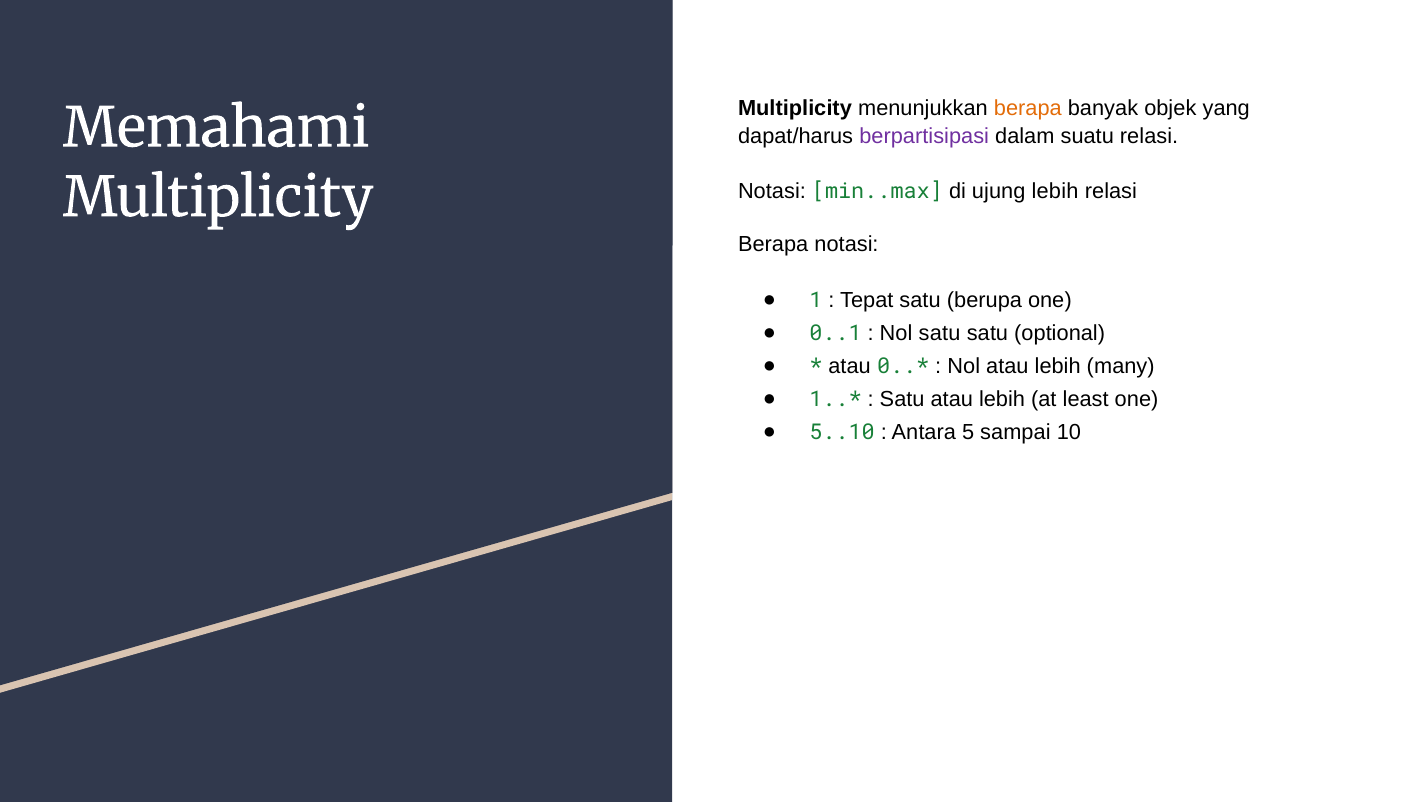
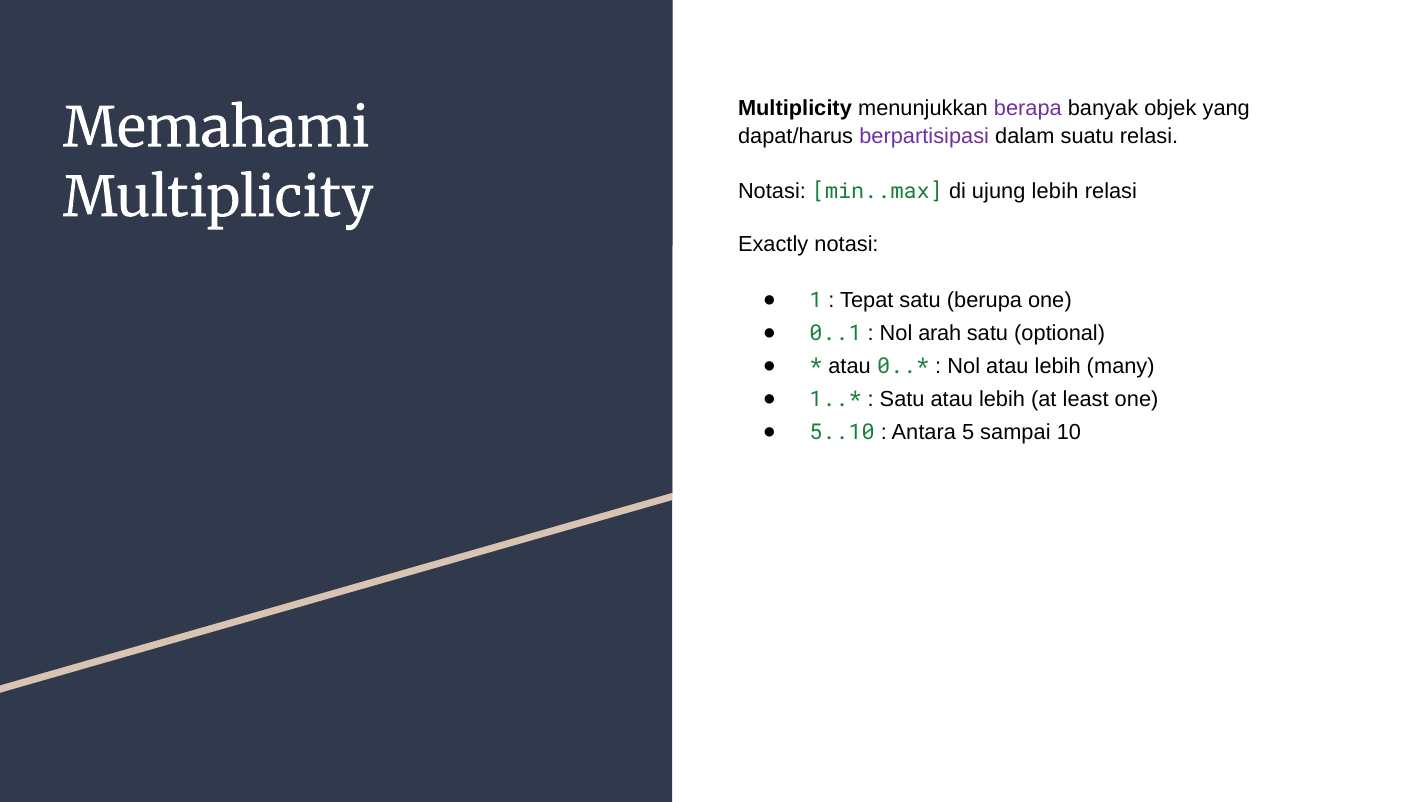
berapa at (1028, 108) colour: orange -> purple
Berapa at (773, 244): Berapa -> Exactly
Nol satu: satu -> arah
